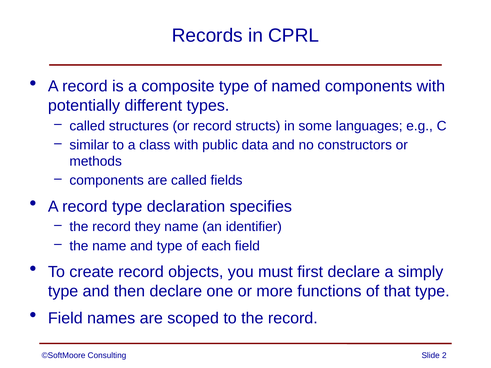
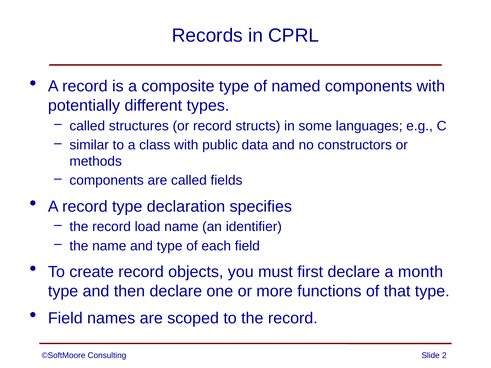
they: they -> load
simply: simply -> month
